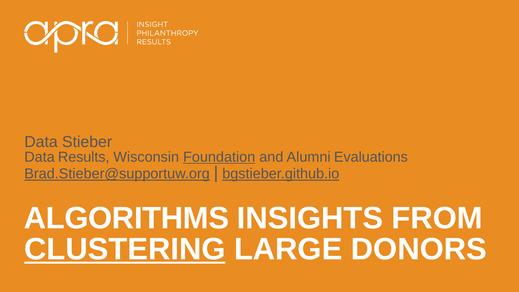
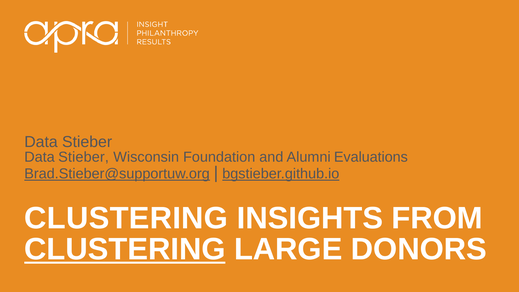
Results at (84, 157): Results -> Stieber
Foundation underline: present -> none
ALGORITHMS at (126, 218): ALGORITHMS -> CLUSTERING
